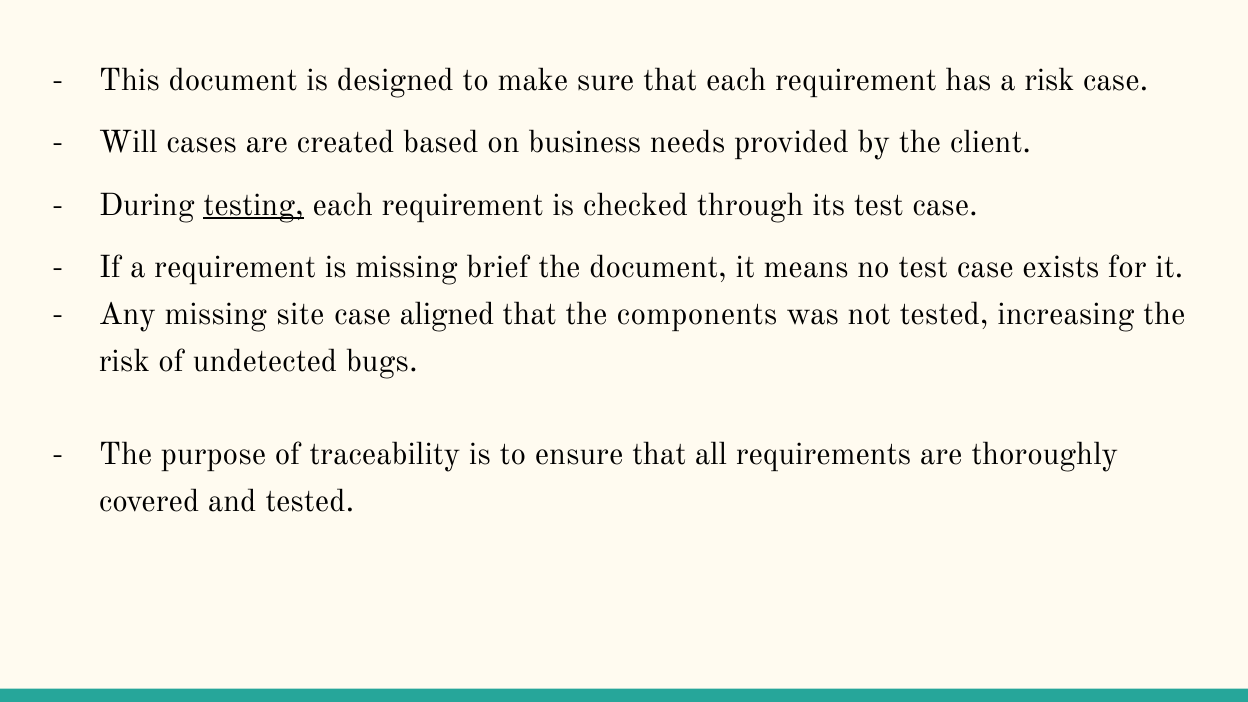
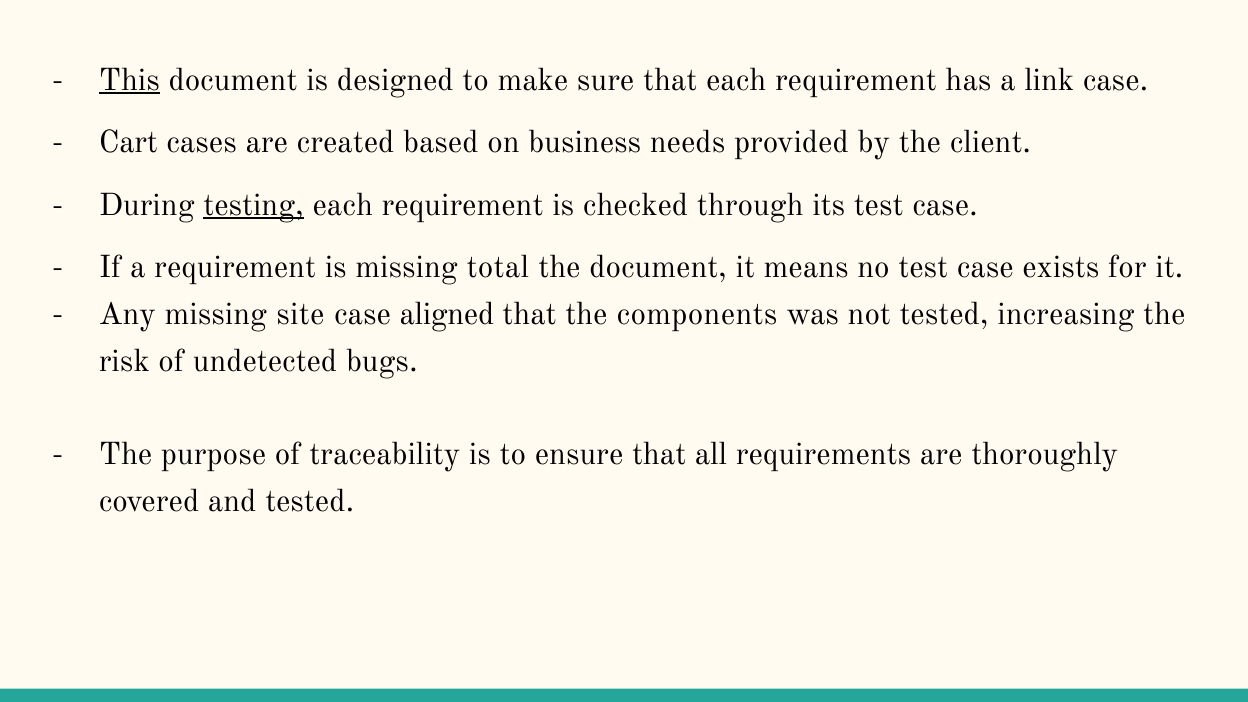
This underline: none -> present
a risk: risk -> link
Will: Will -> Cart
brief: brief -> total
